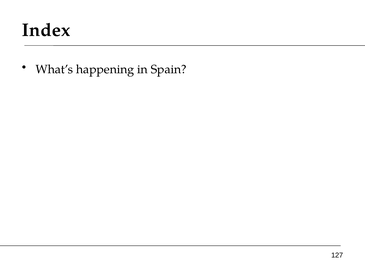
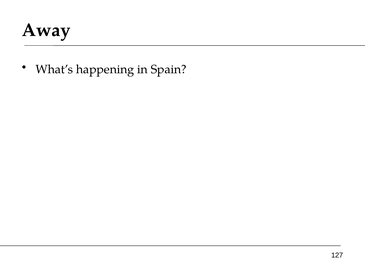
Index: Index -> Away
